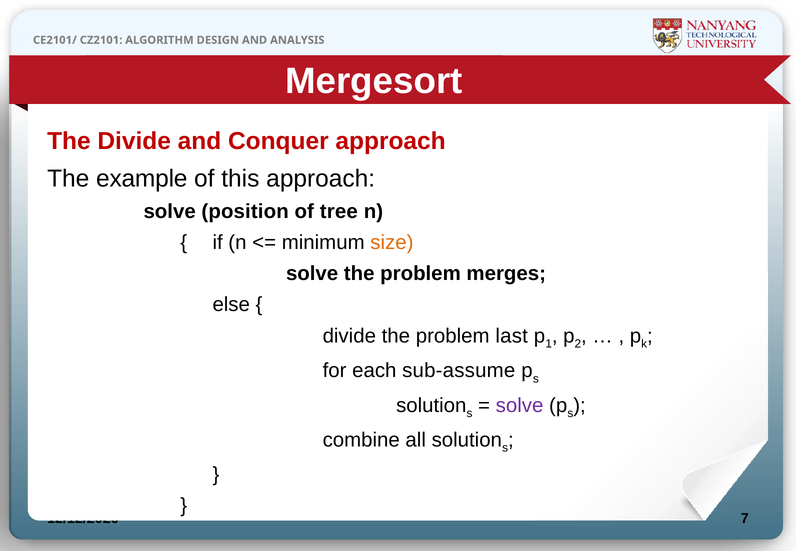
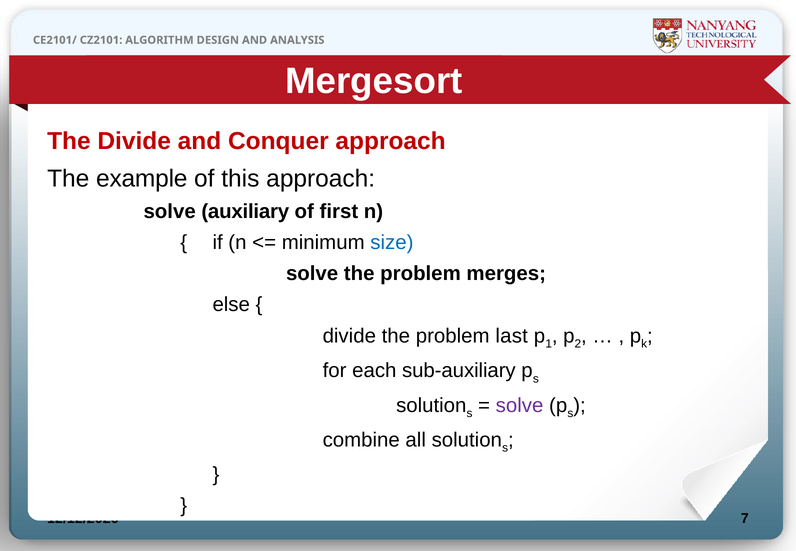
position: position -> auxiliary
tree: tree -> first
size colour: orange -> blue
sub-assume: sub-assume -> sub-auxiliary
